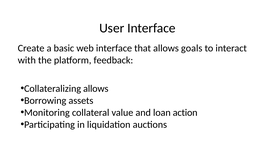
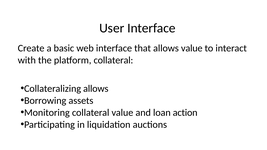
allows goals: goals -> value
platform feedback: feedback -> collateral
